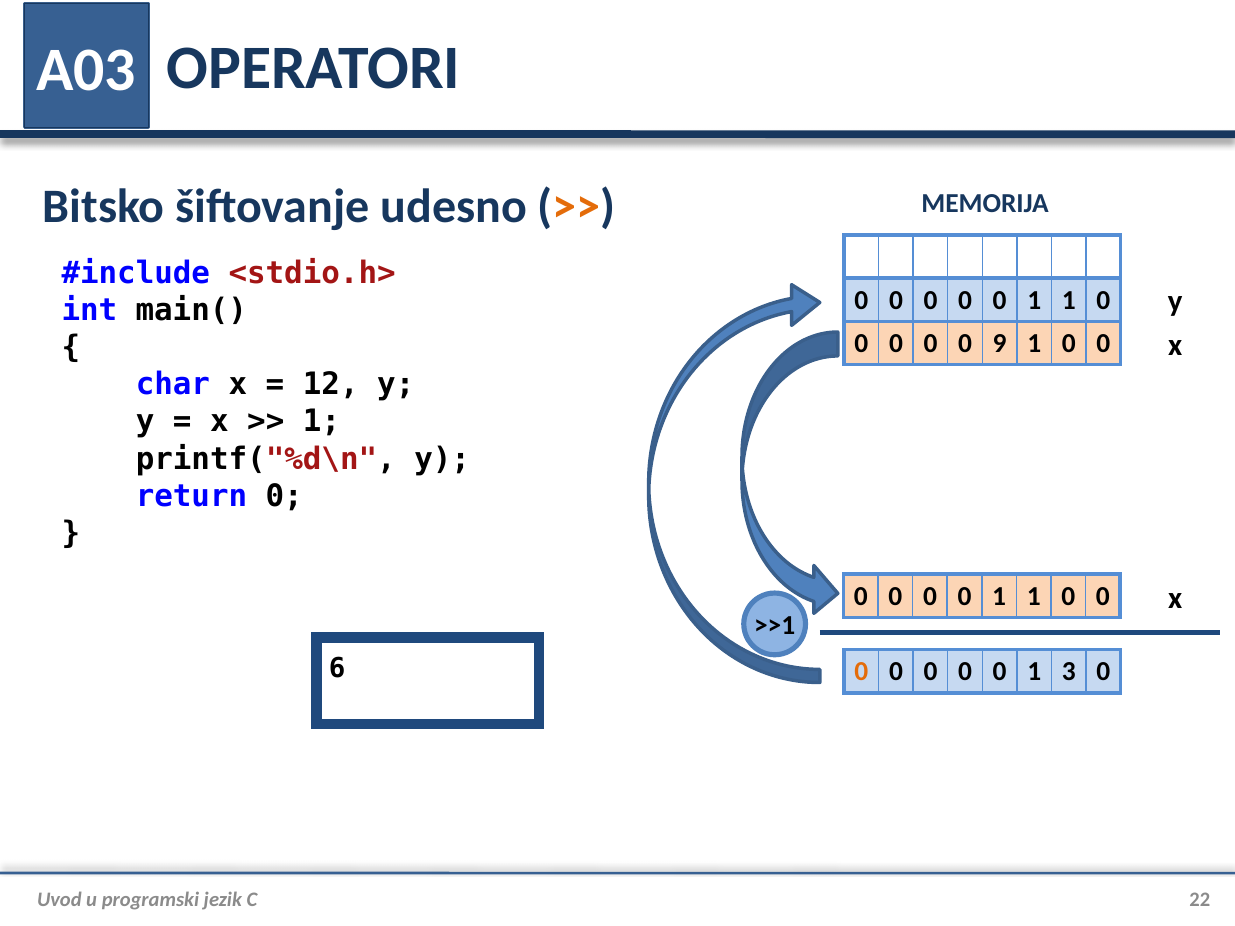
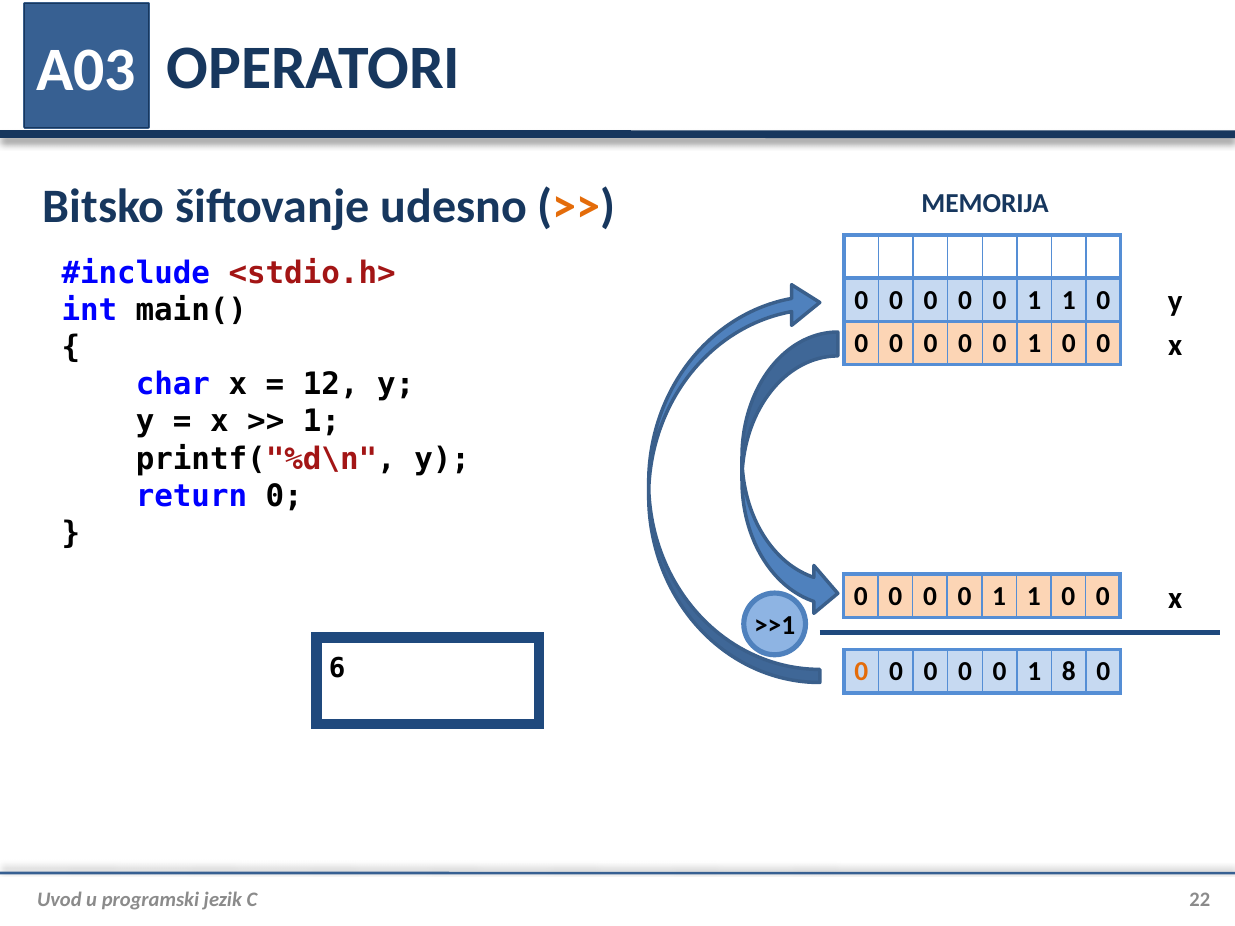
9 at (1000, 343): 9 -> 0
3: 3 -> 8
